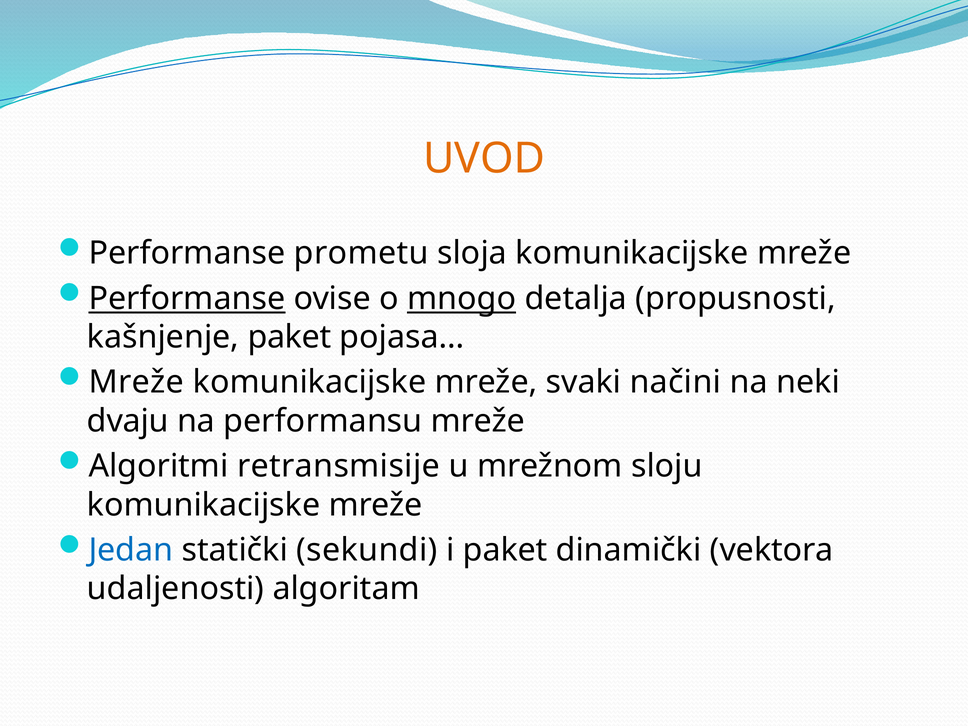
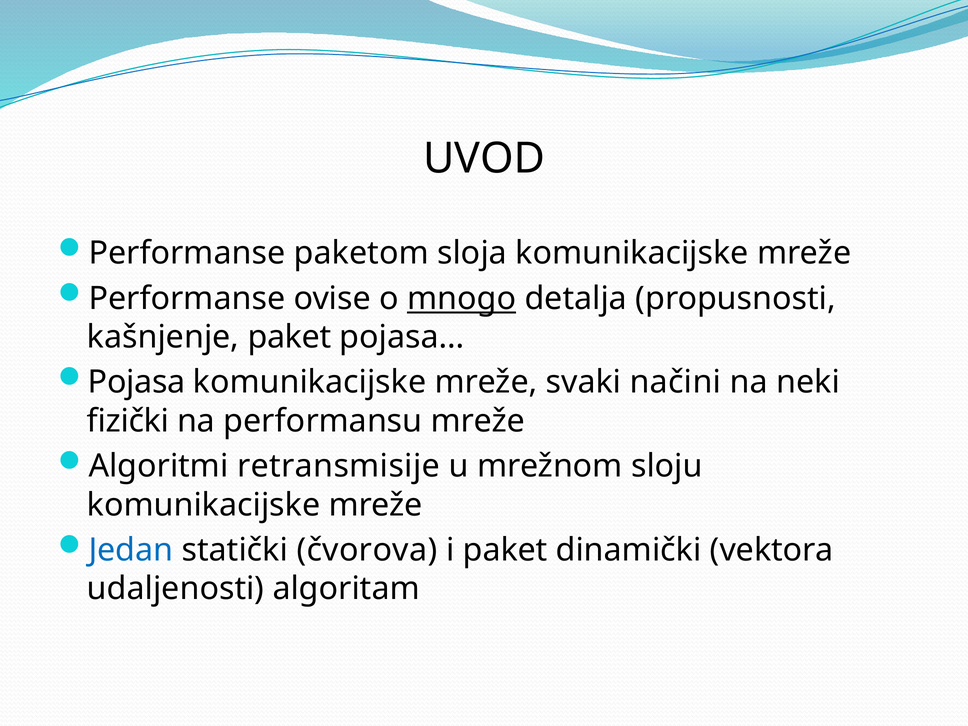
UVOD colour: orange -> black
prometu: prometu -> paketom
Performanse at (187, 298) underline: present -> none
Mreže at (136, 382): Mreže -> Pojasa
dvaju: dvaju -> fizički
sekundi: sekundi -> čvorova
